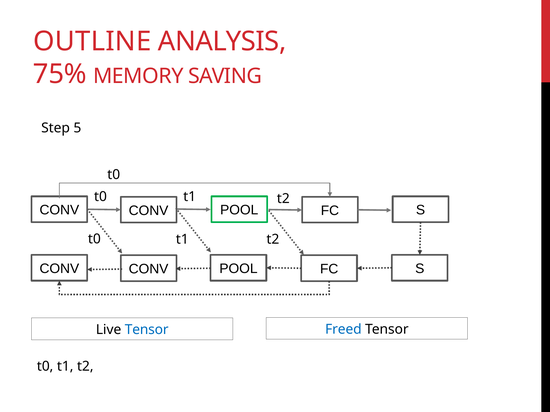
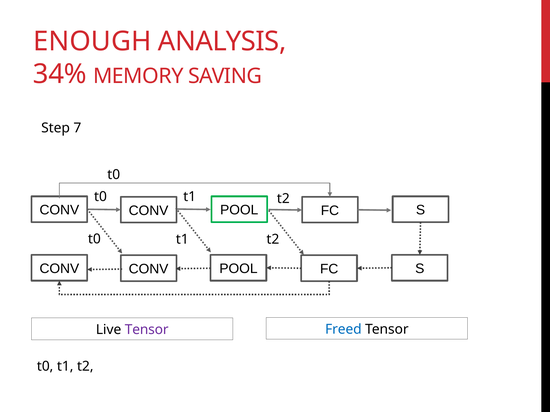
OUTLINE: OUTLINE -> ENOUGH
75%: 75% -> 34%
5: 5 -> 7
Tensor at (147, 330) colour: blue -> purple
